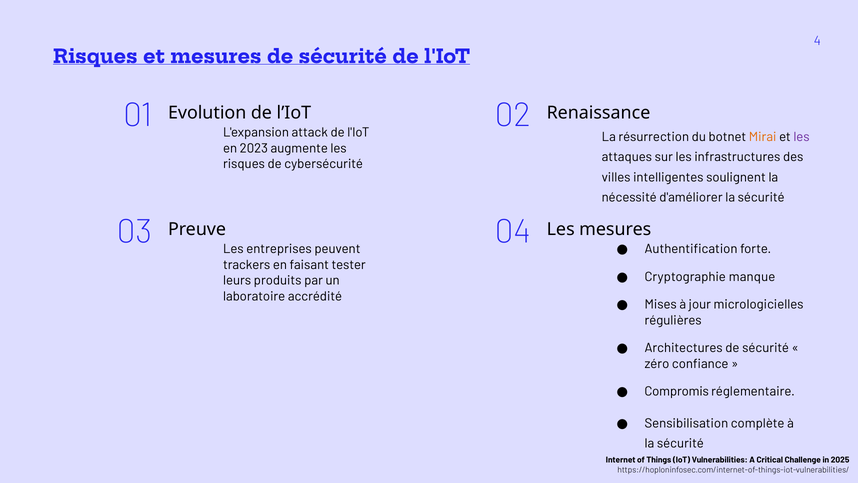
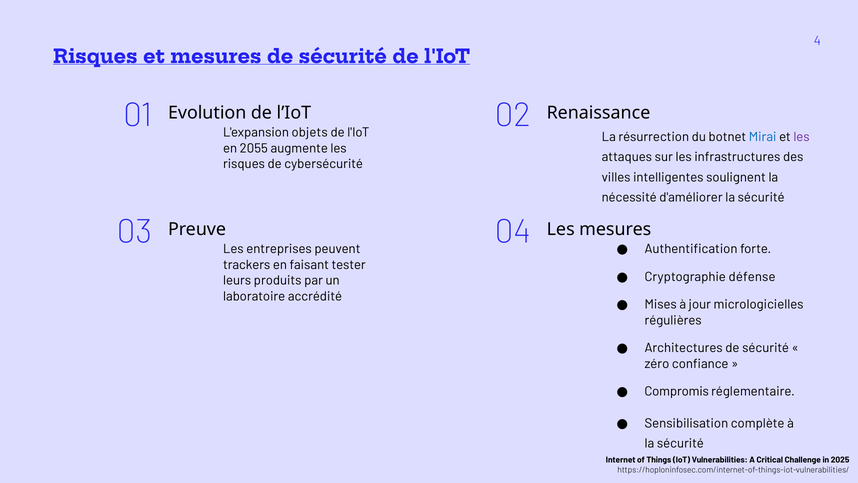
attack: attack -> objets
Mirai colour: orange -> blue
2023: 2023 -> 2055
manque: manque -> défense
